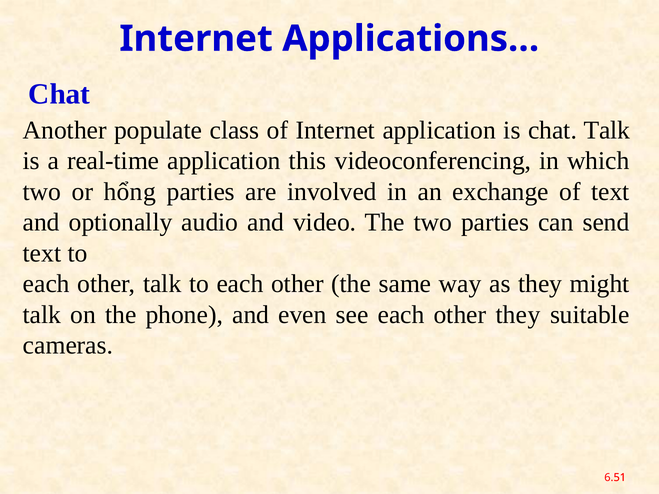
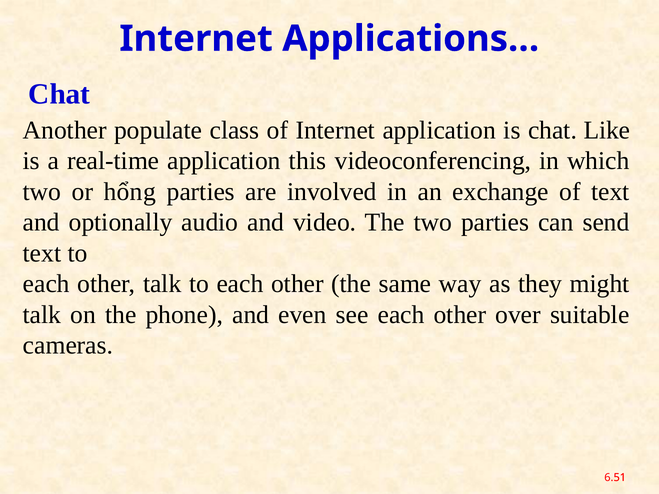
chat Talk: Talk -> Like
other they: they -> over
